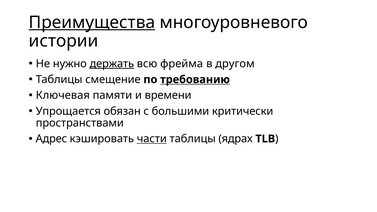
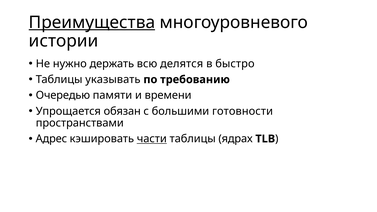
держать underline: present -> none
фрейма: фрейма -> делятся
другом: другом -> быстро
смещение: смещение -> указывать
требованию underline: present -> none
Ключевая: Ключевая -> Очередью
критически: критически -> готовности
